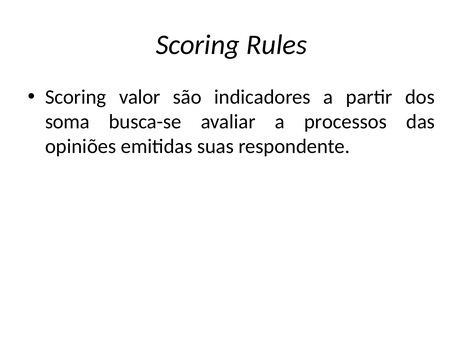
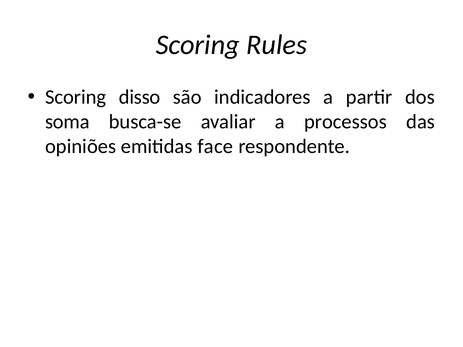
valor: valor -> disso
suas: suas -> face
